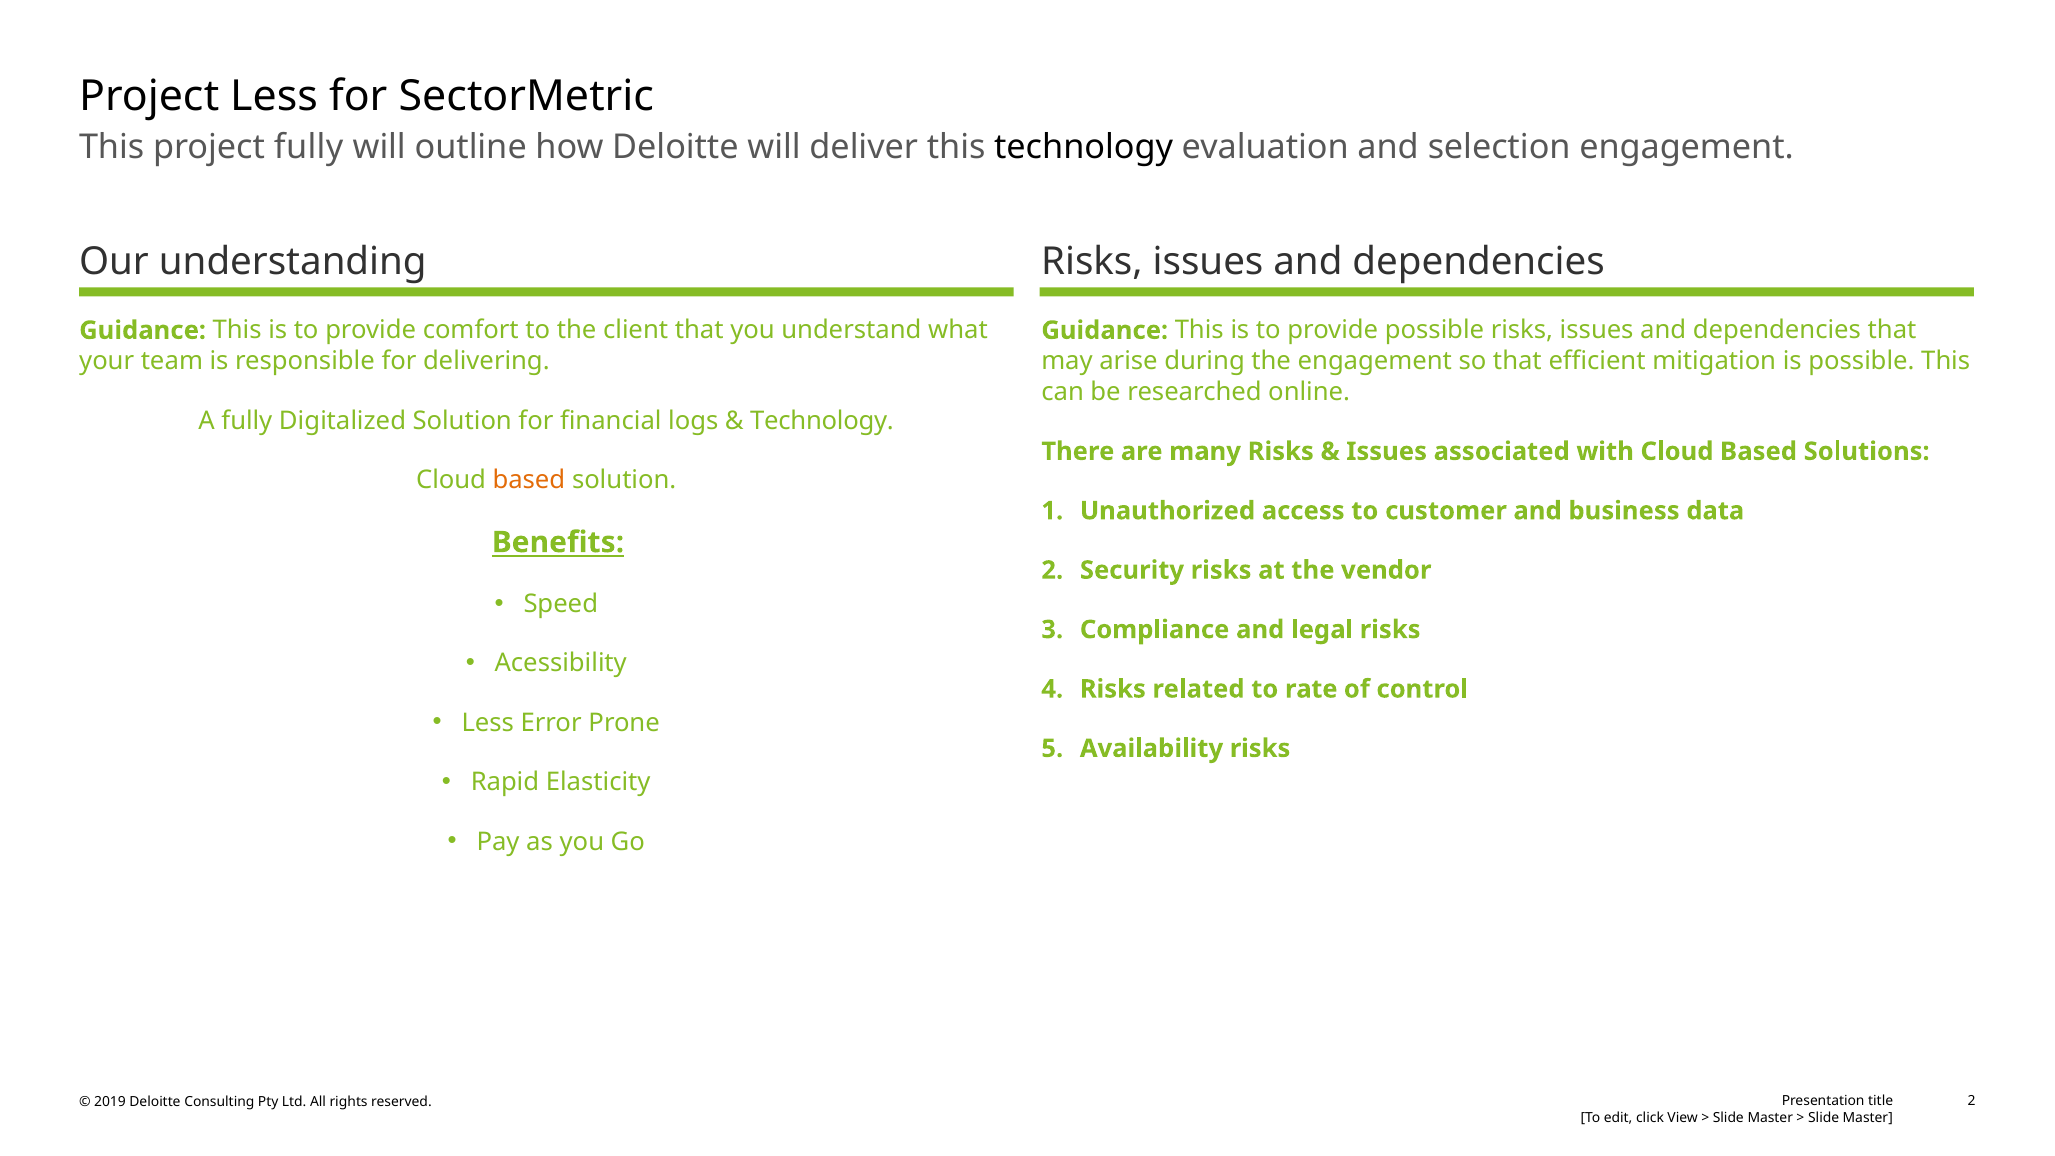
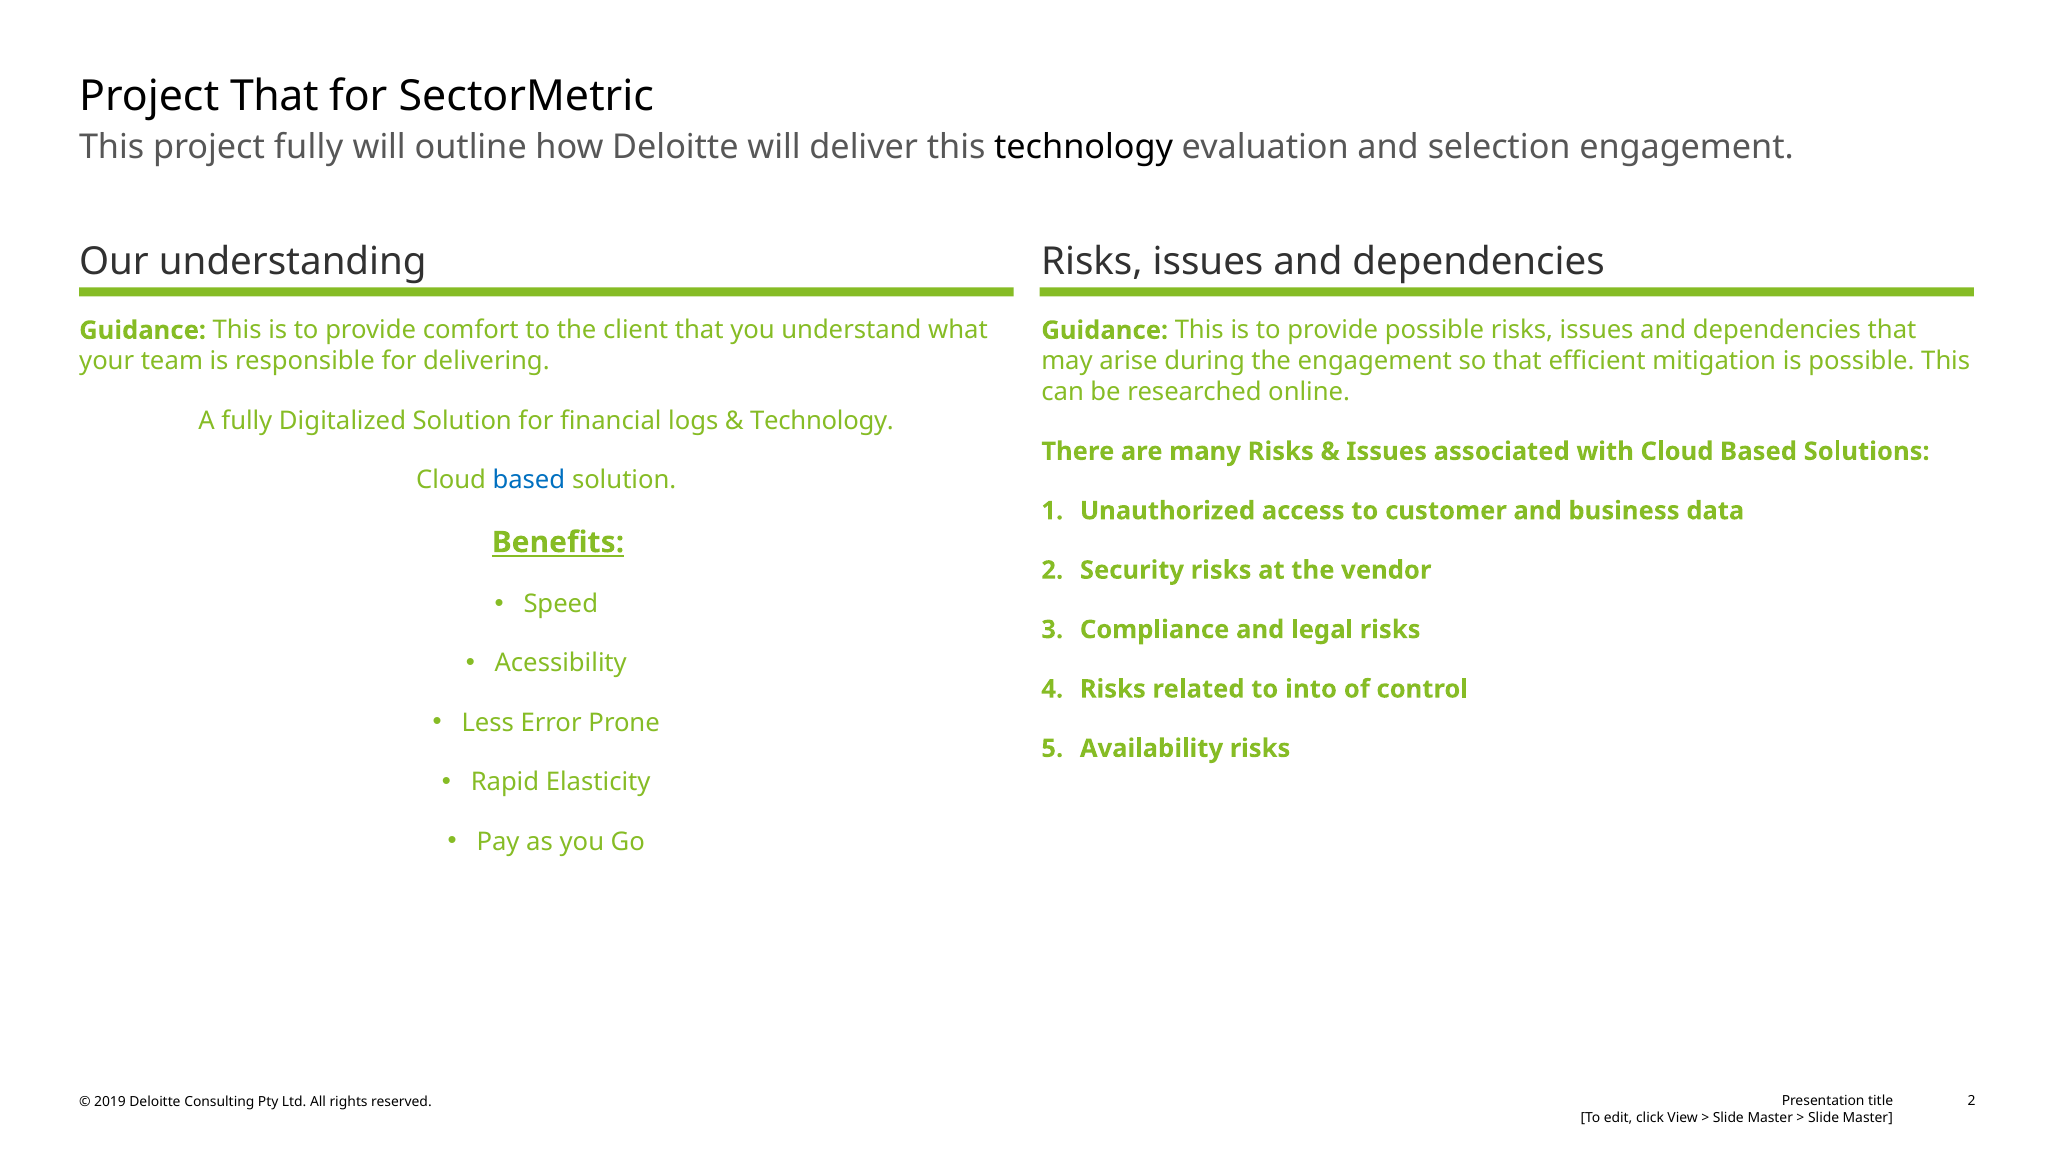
Project Less: Less -> That
based at (529, 480) colour: orange -> blue
rate: rate -> into
